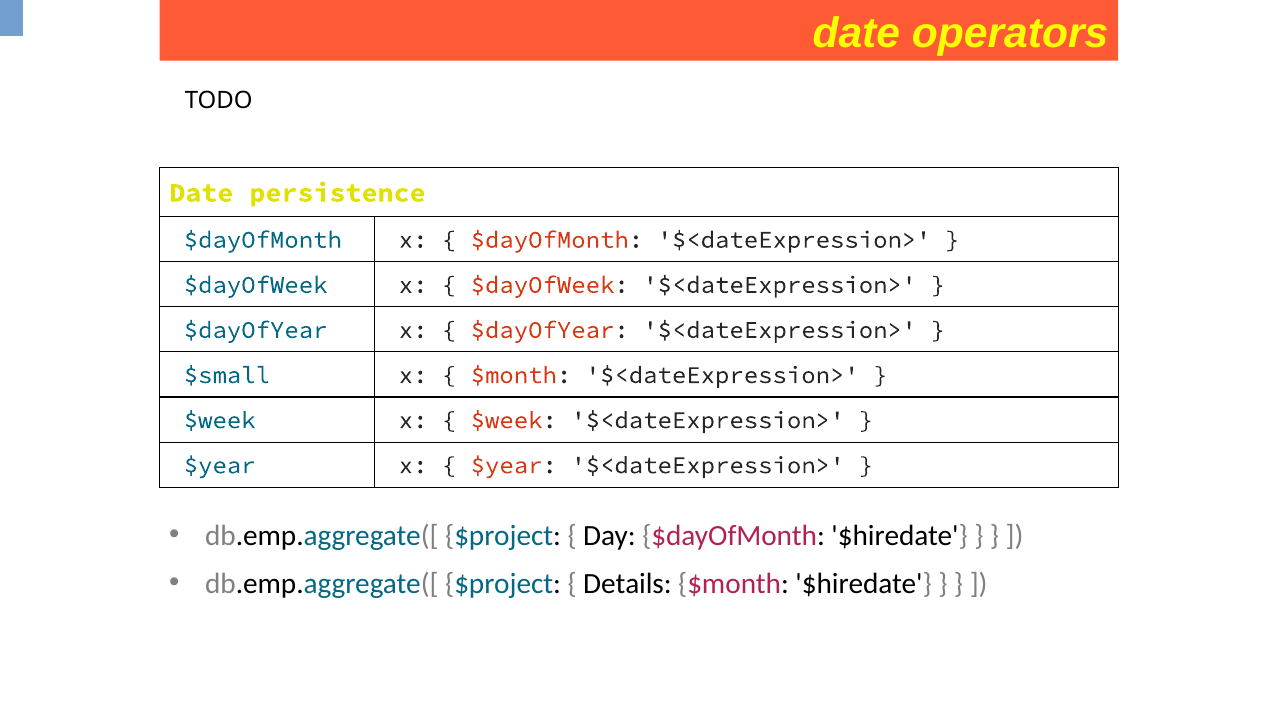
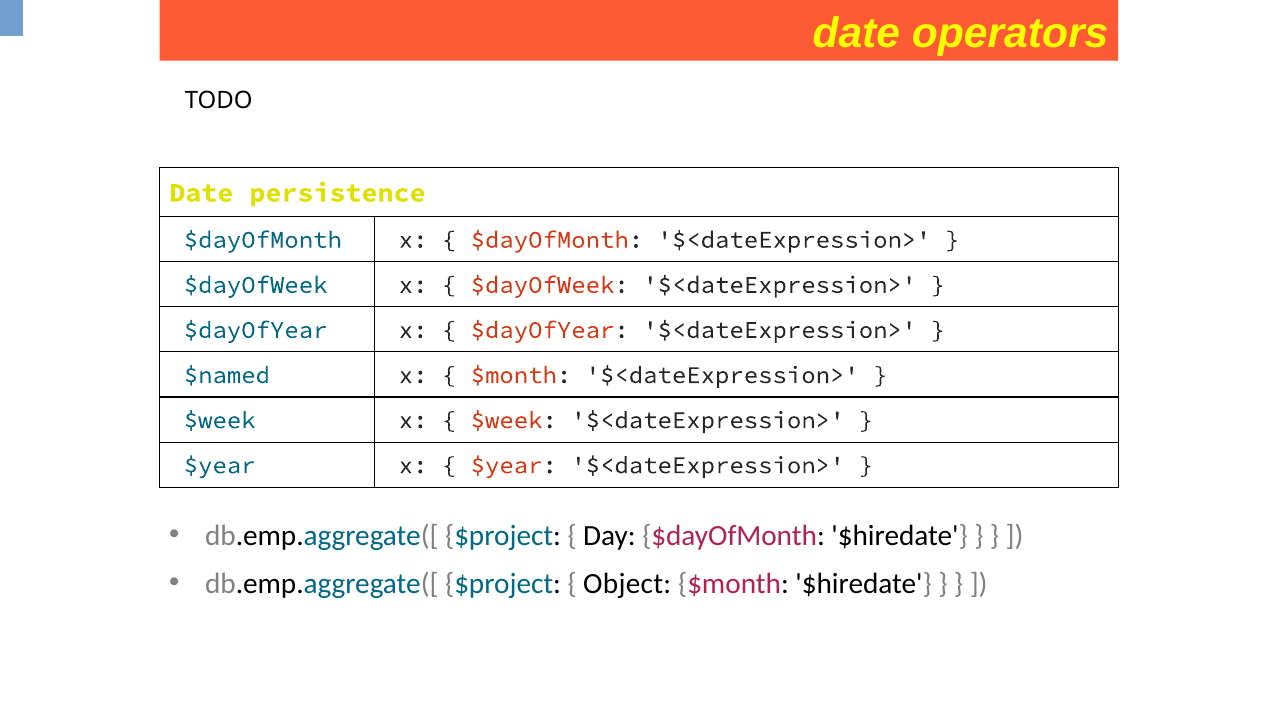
$small: $small -> $named
Details: Details -> Object
